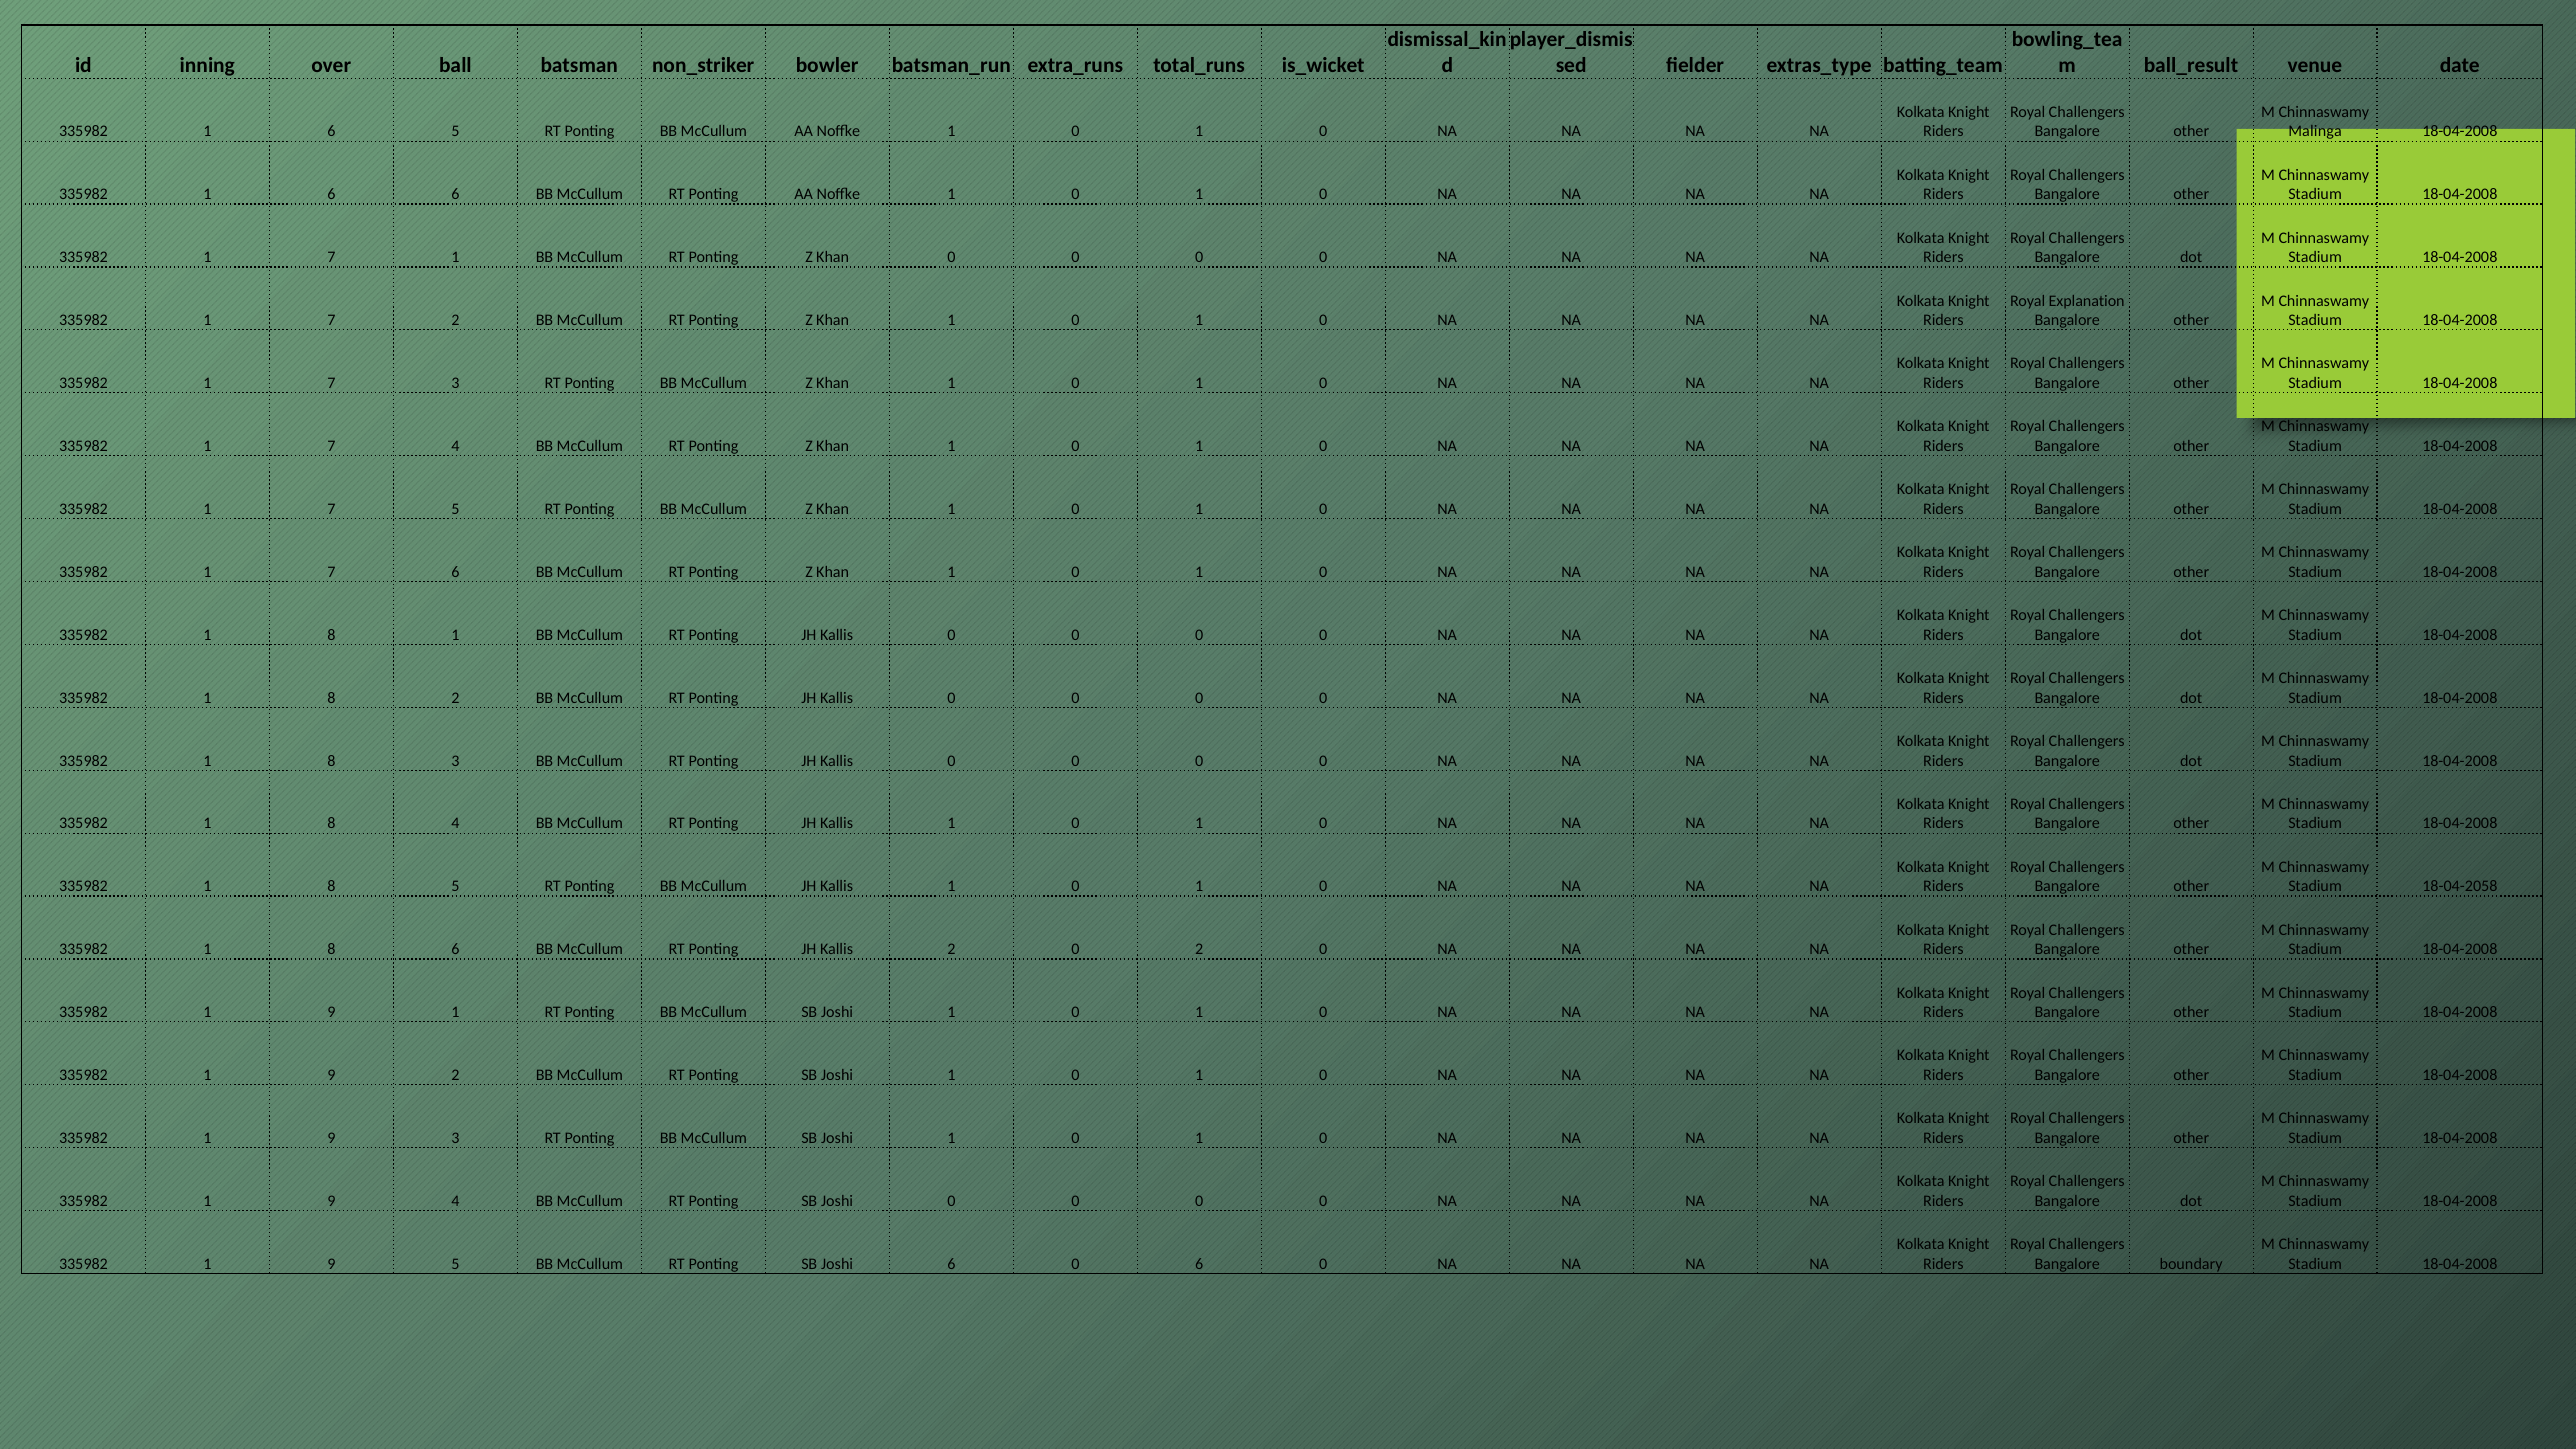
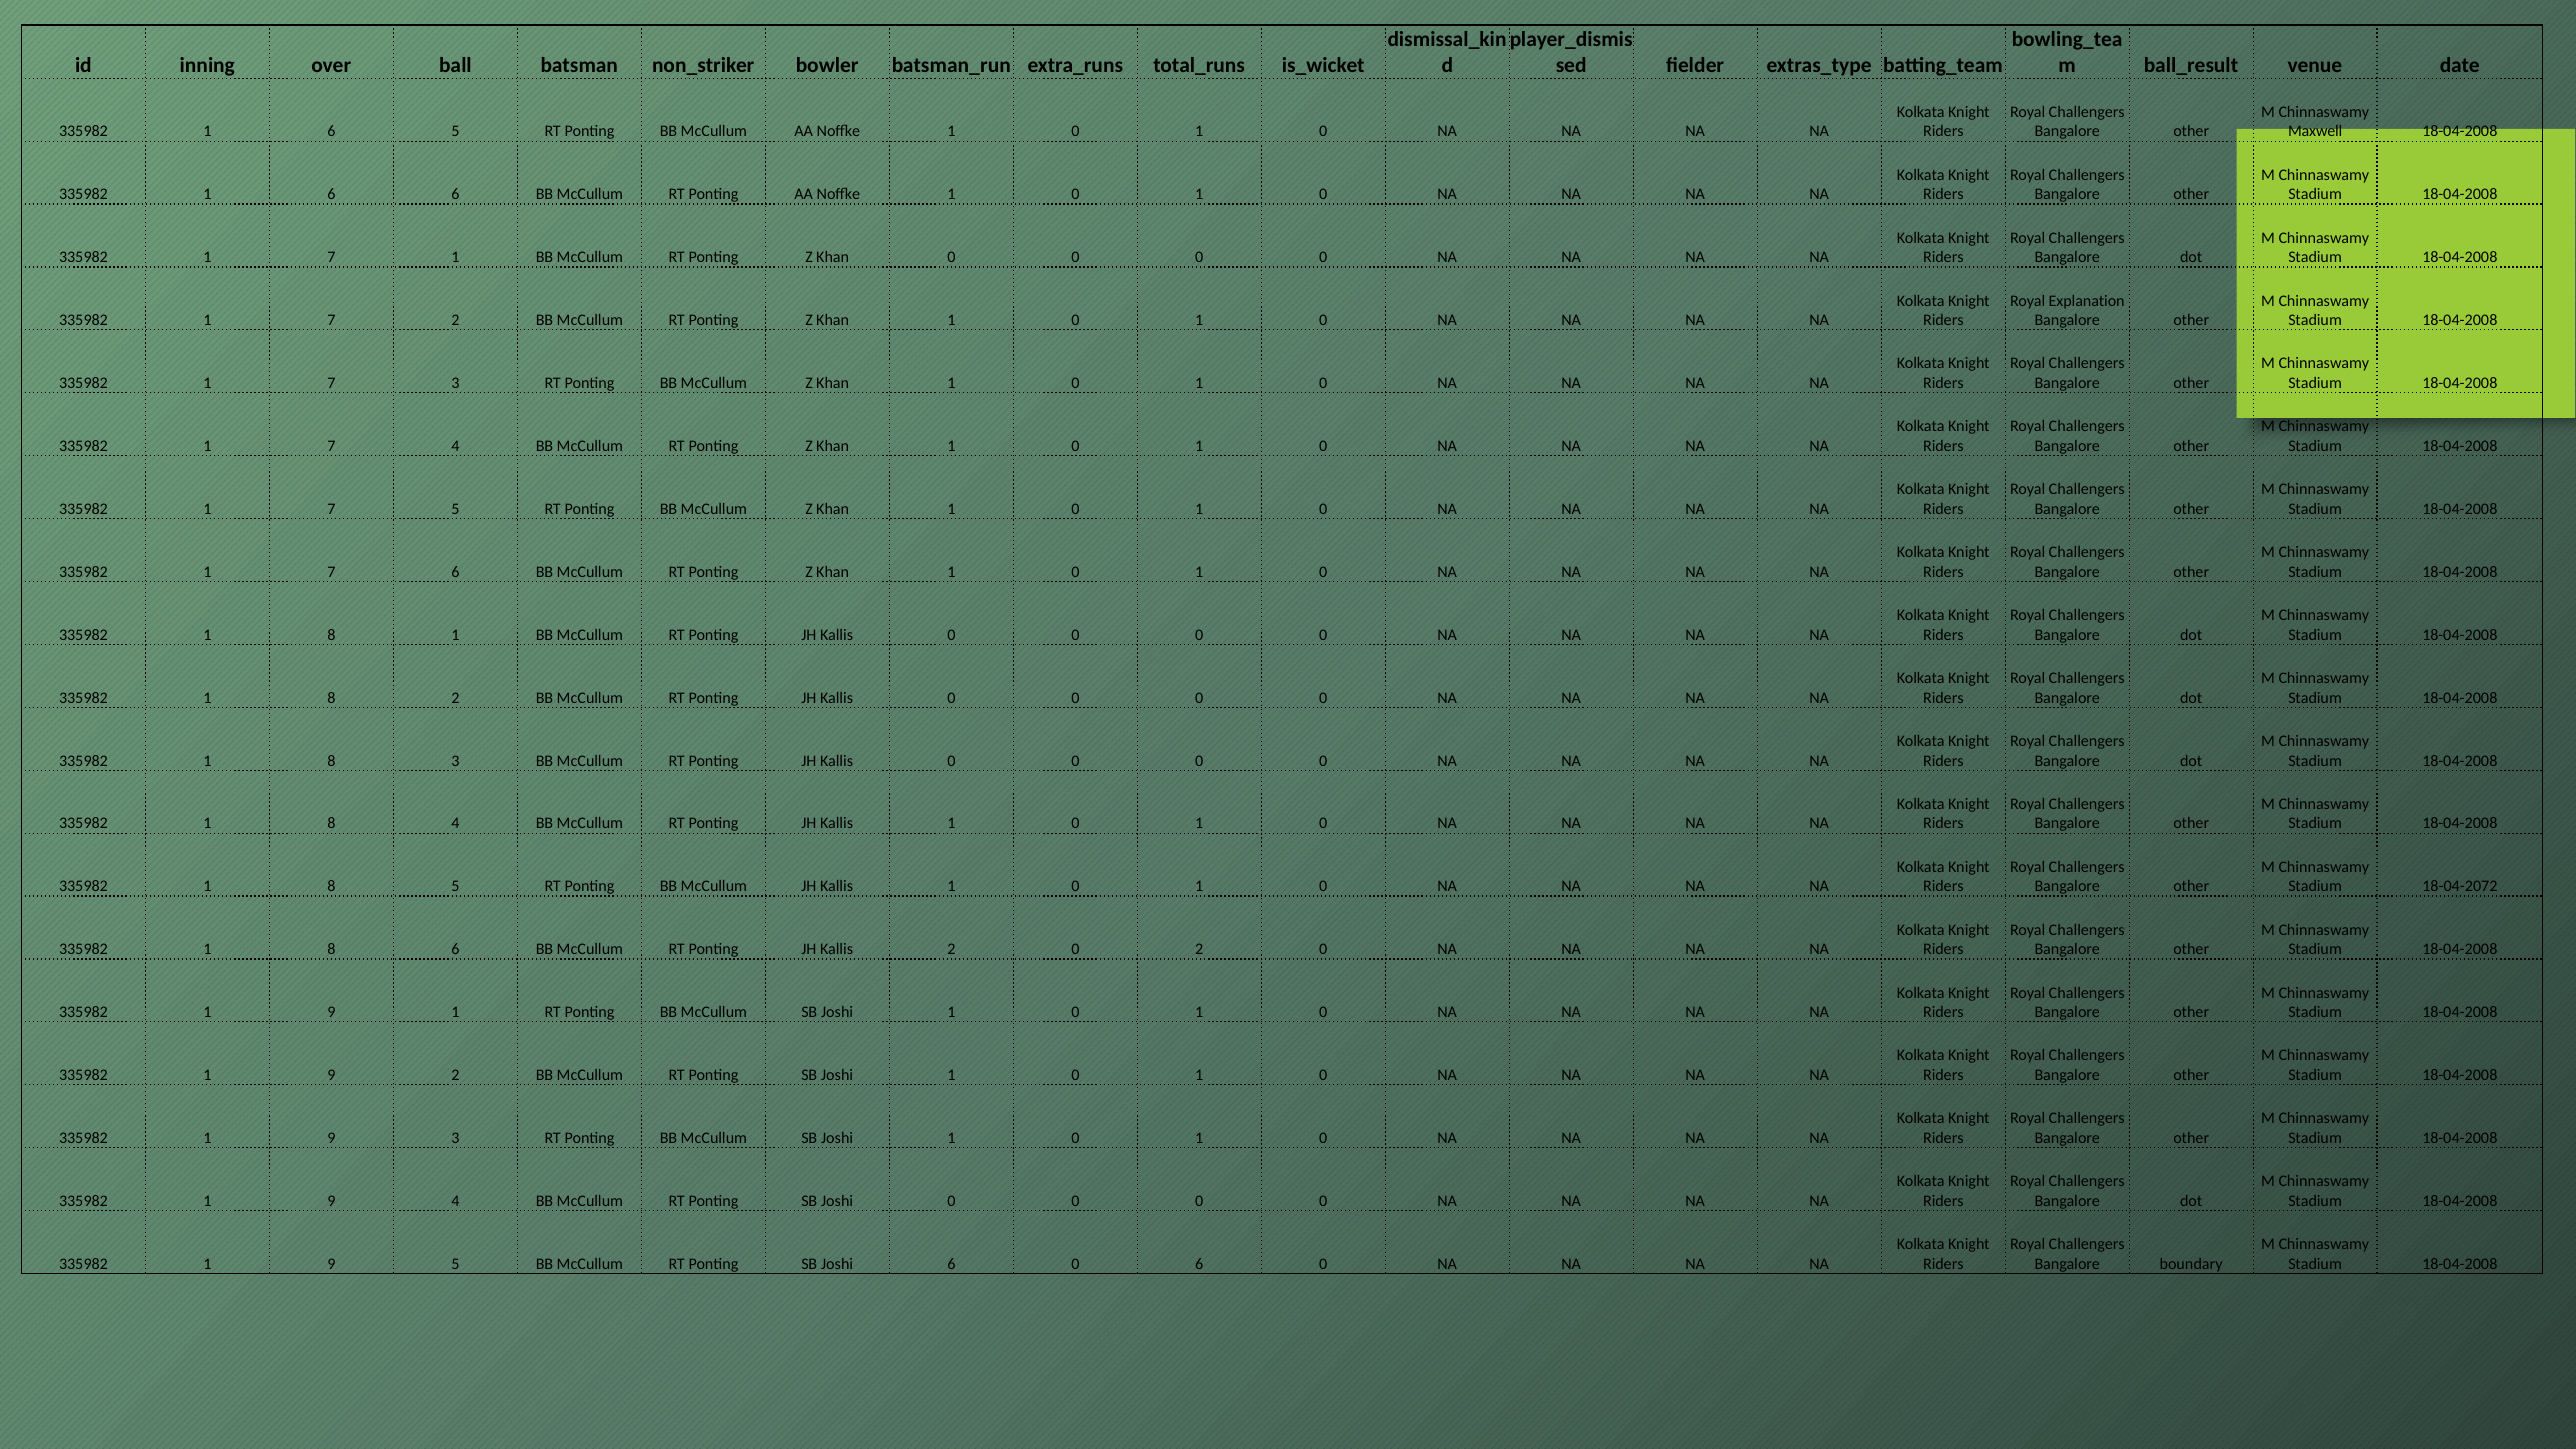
Malinga: Malinga -> Maxwell
18-04-2058: 18-04-2058 -> 18-04-2072
